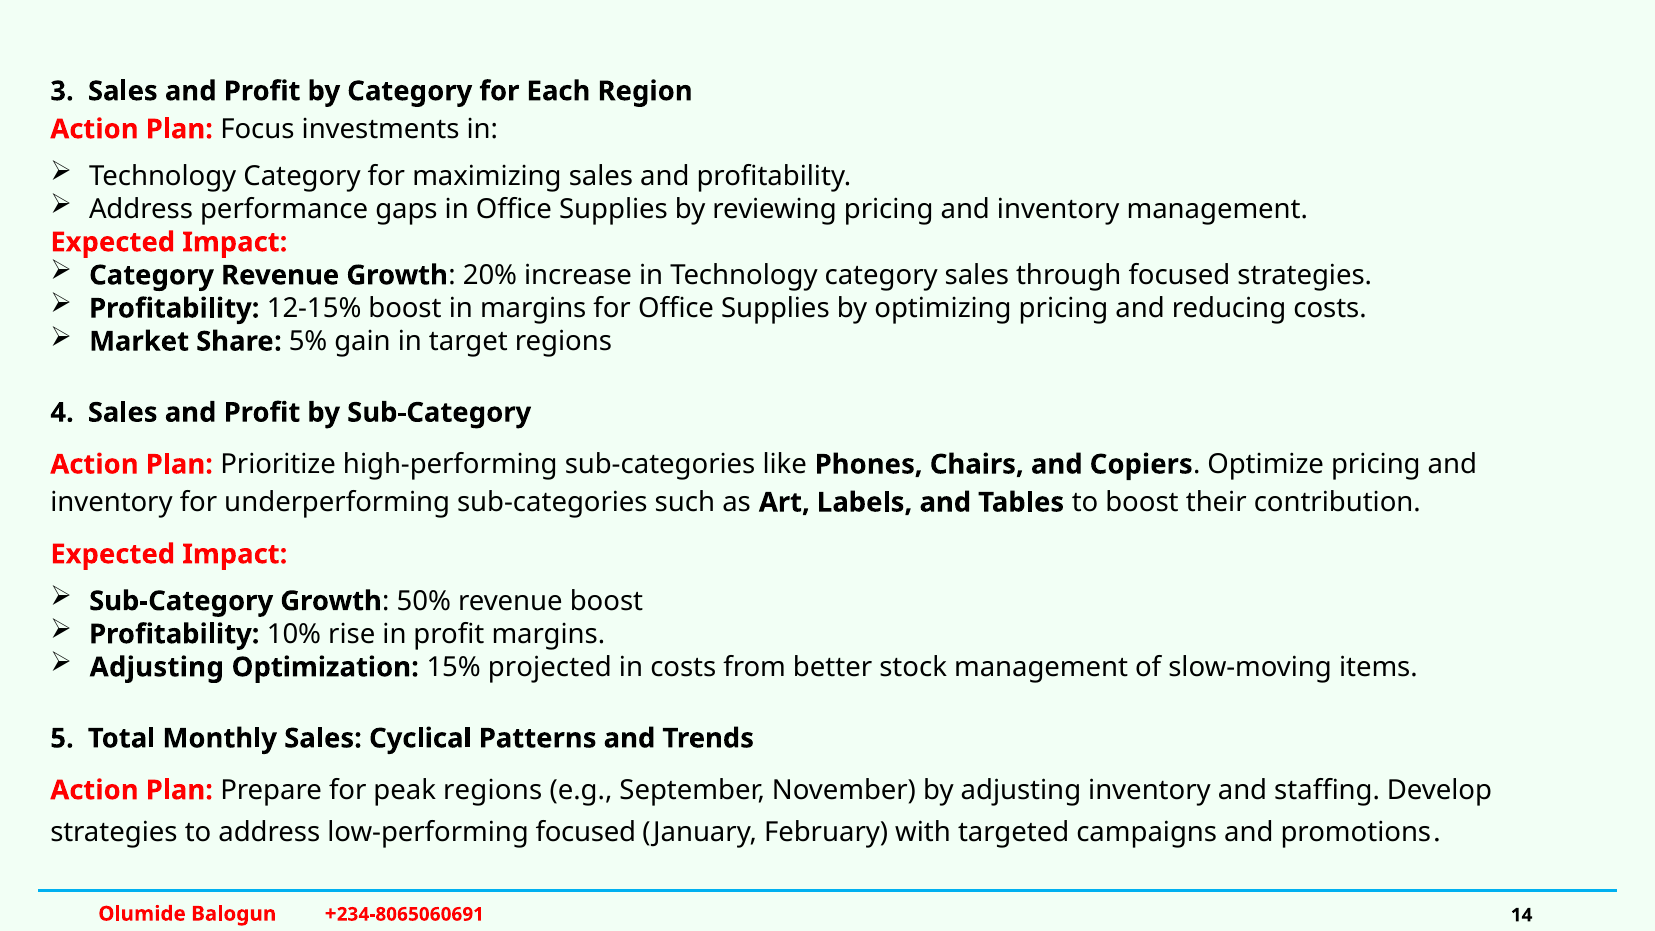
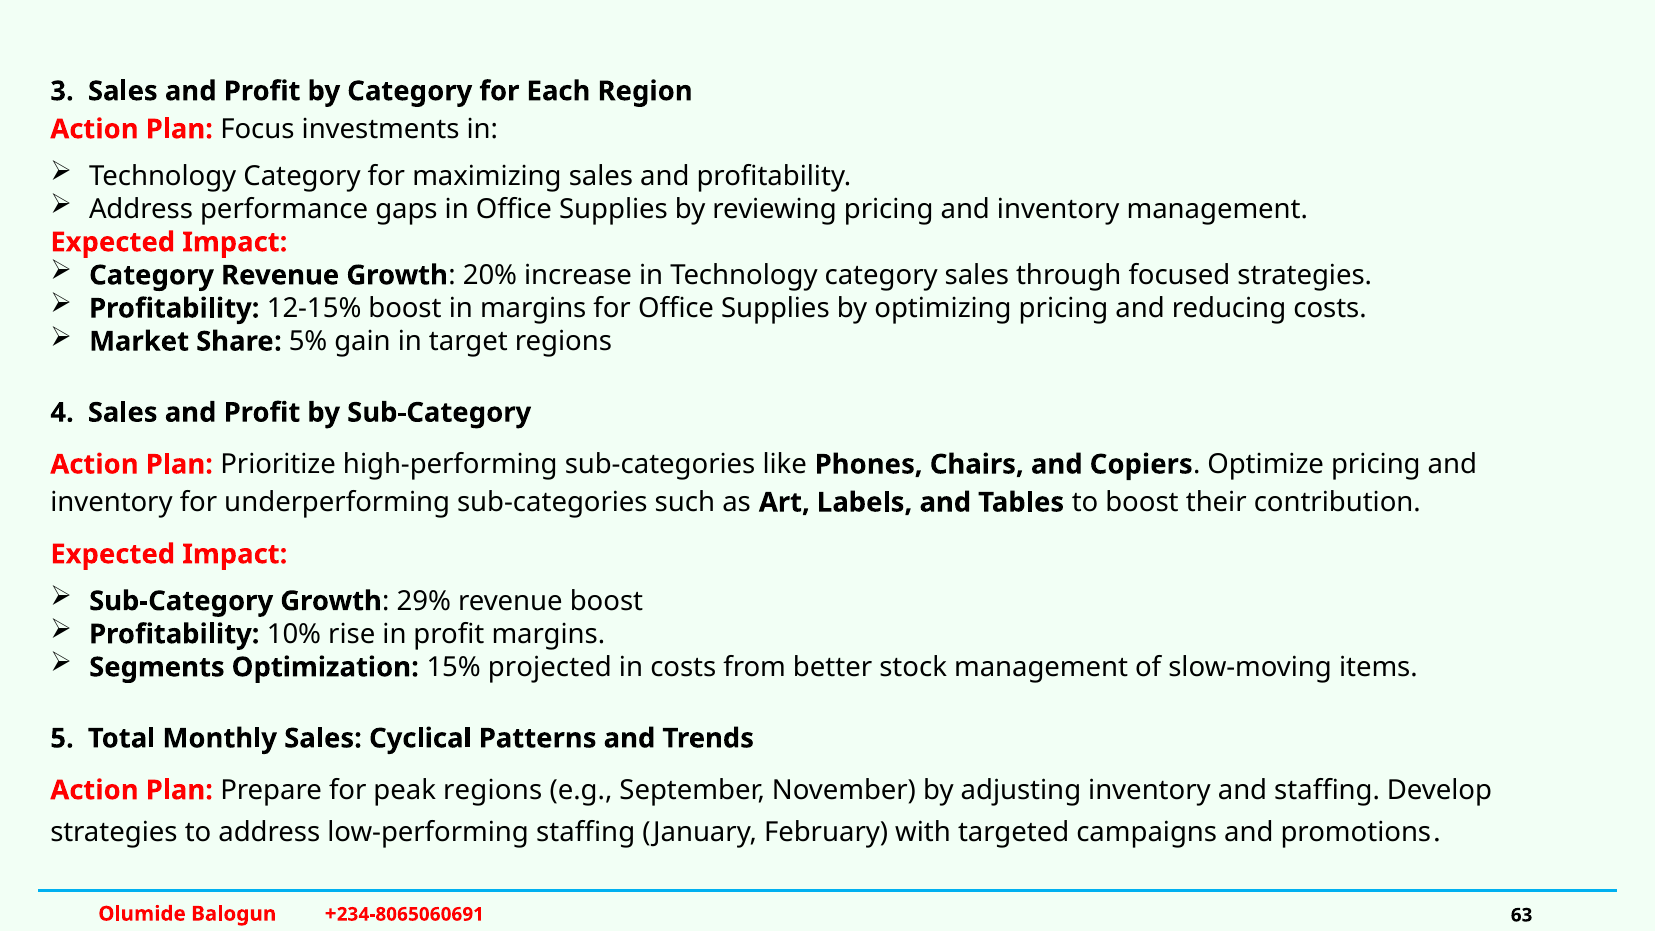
50%: 50% -> 29%
Adjusting at (157, 667): Adjusting -> Segments
low-performing focused: focused -> staffing
14: 14 -> 63
